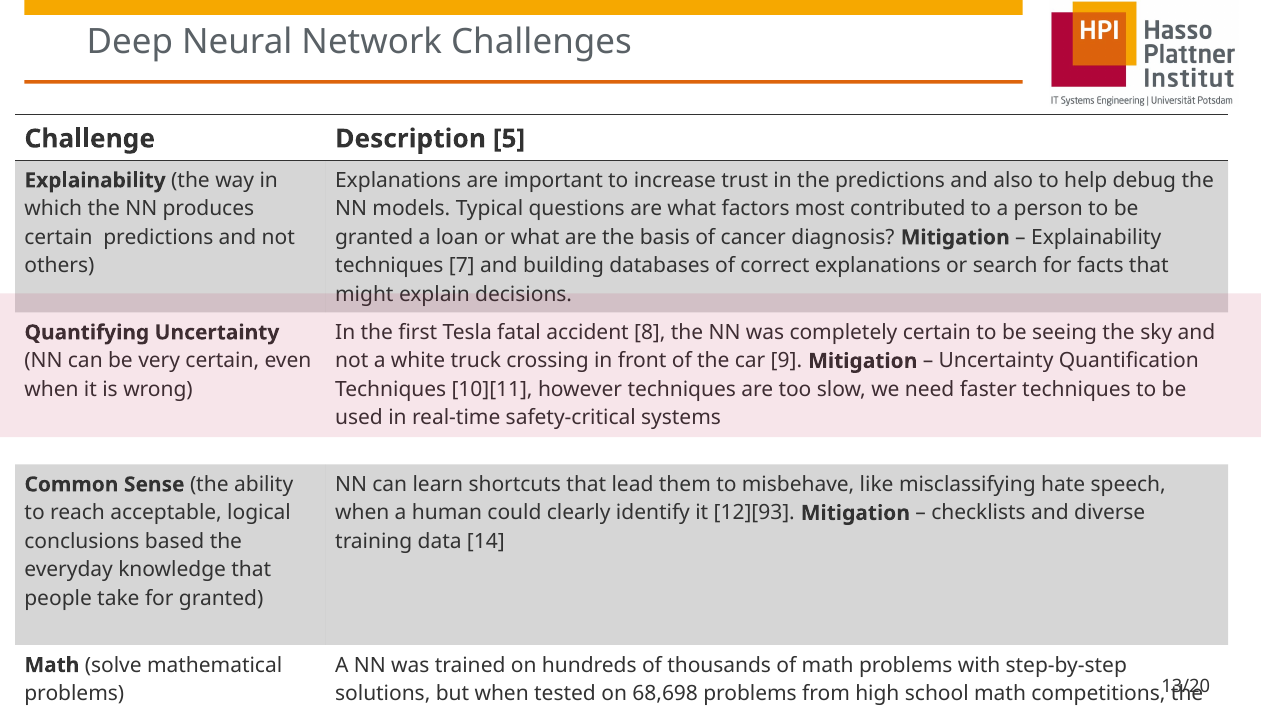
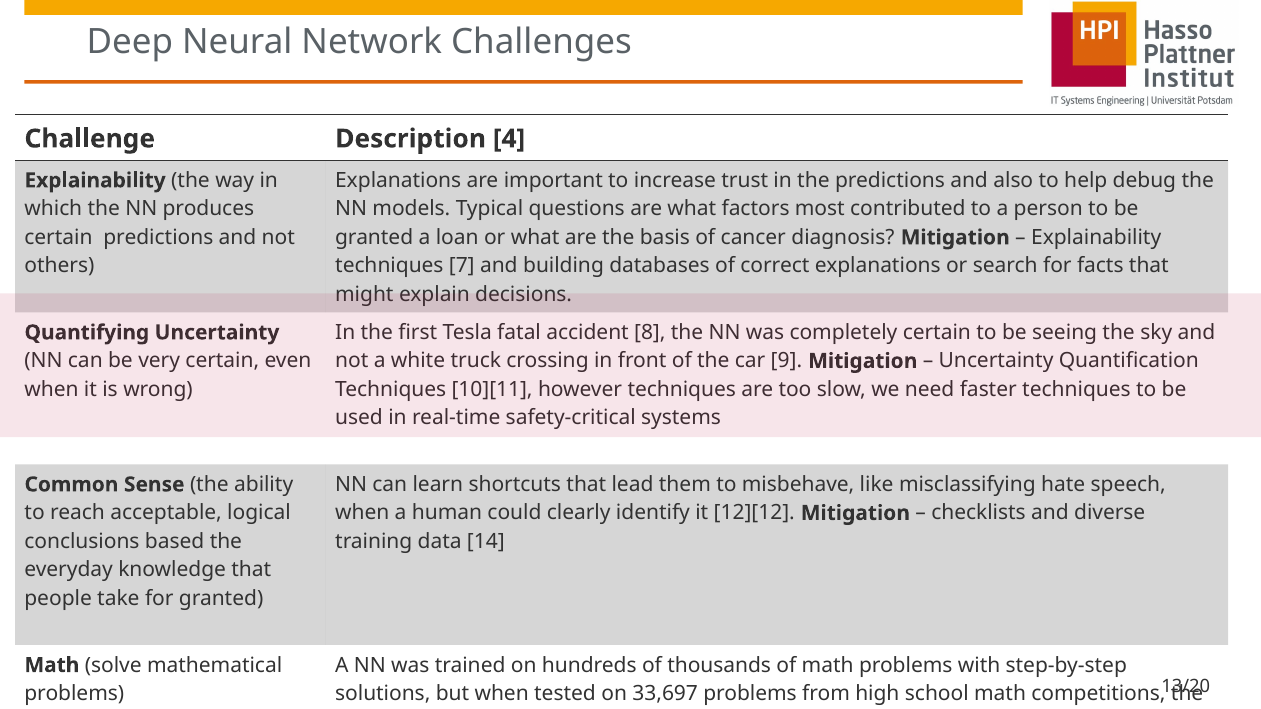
5: 5 -> 4
12][93: 12][93 -> 12][12
68,698: 68,698 -> 33,697
